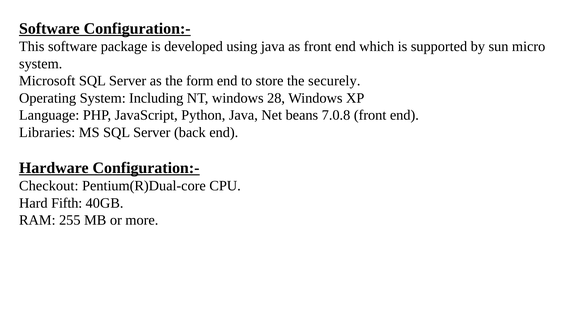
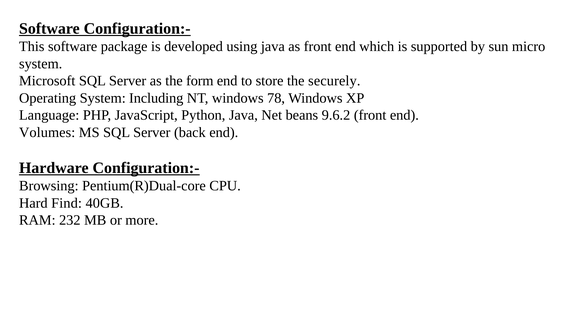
28: 28 -> 78
7.0.8: 7.0.8 -> 9.6.2
Libraries: Libraries -> Volumes
Checkout: Checkout -> Browsing
Fifth: Fifth -> Find
255: 255 -> 232
